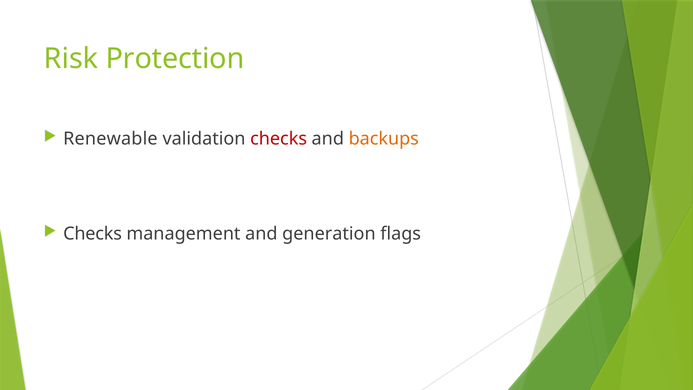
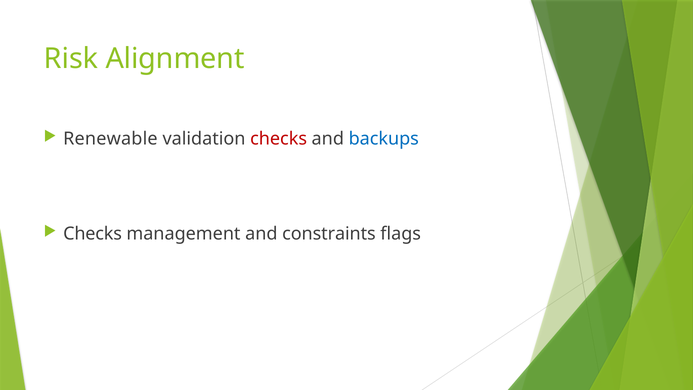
Protection: Protection -> Alignment
backups colour: orange -> blue
generation: generation -> constraints
